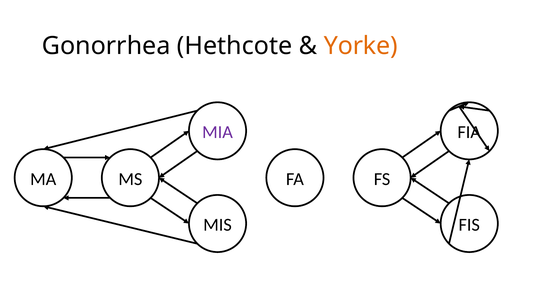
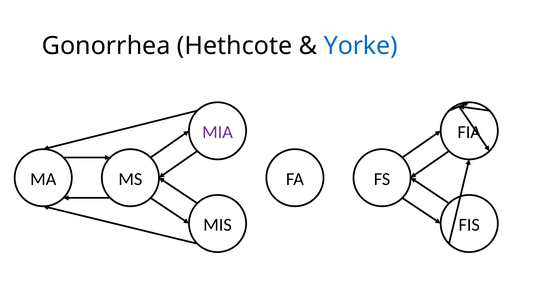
Yorke colour: orange -> blue
